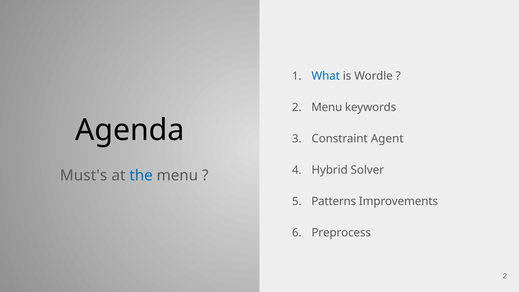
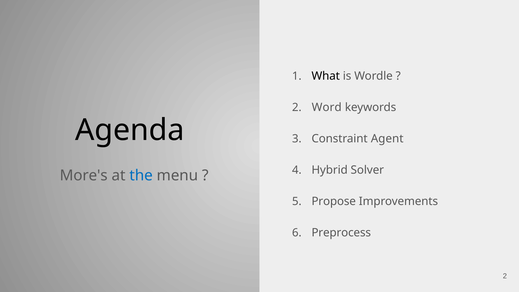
What colour: blue -> black
Menu at (327, 107): Menu -> Word
Must's: Must's -> More's
Patterns: Patterns -> Propose
